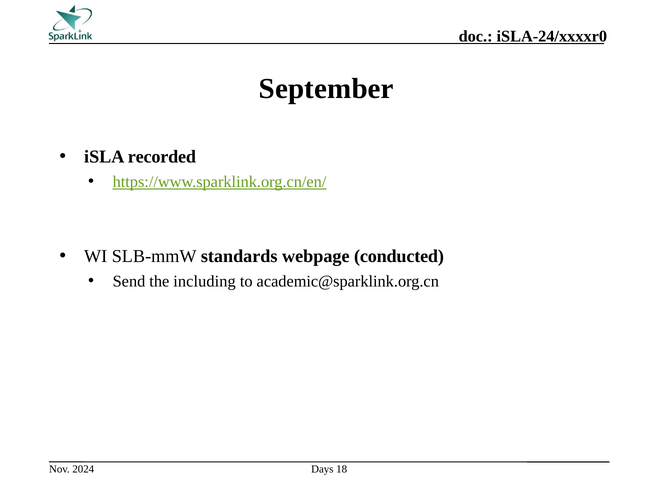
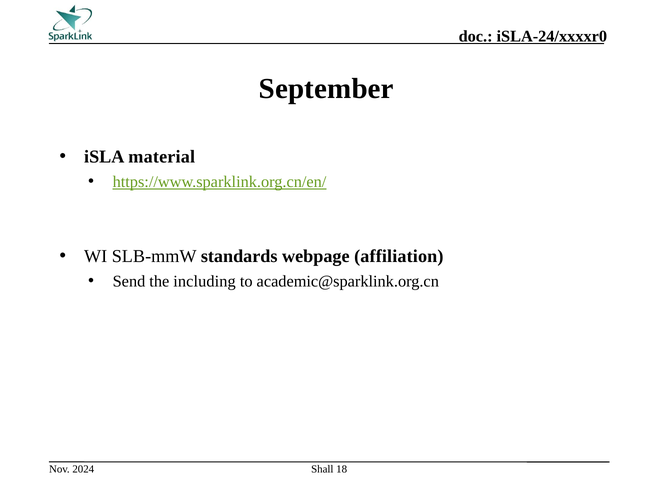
recorded: recorded -> material
conducted: conducted -> affiliation
Days: Days -> Shall
